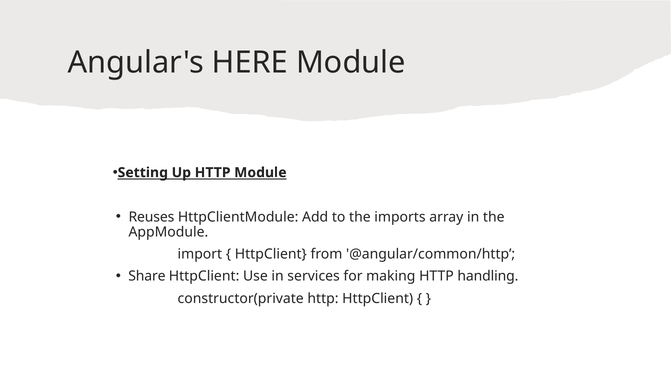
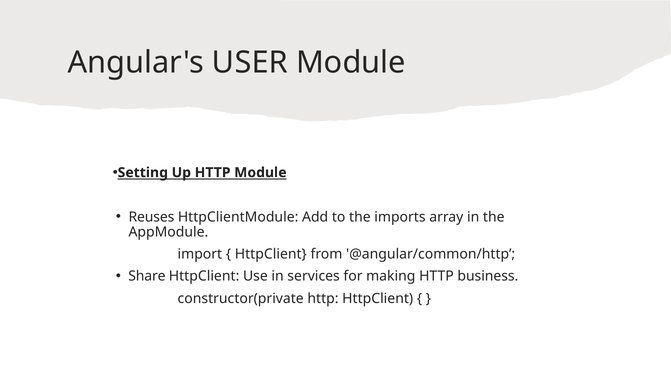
HERE: HERE -> USER
handling: handling -> business
